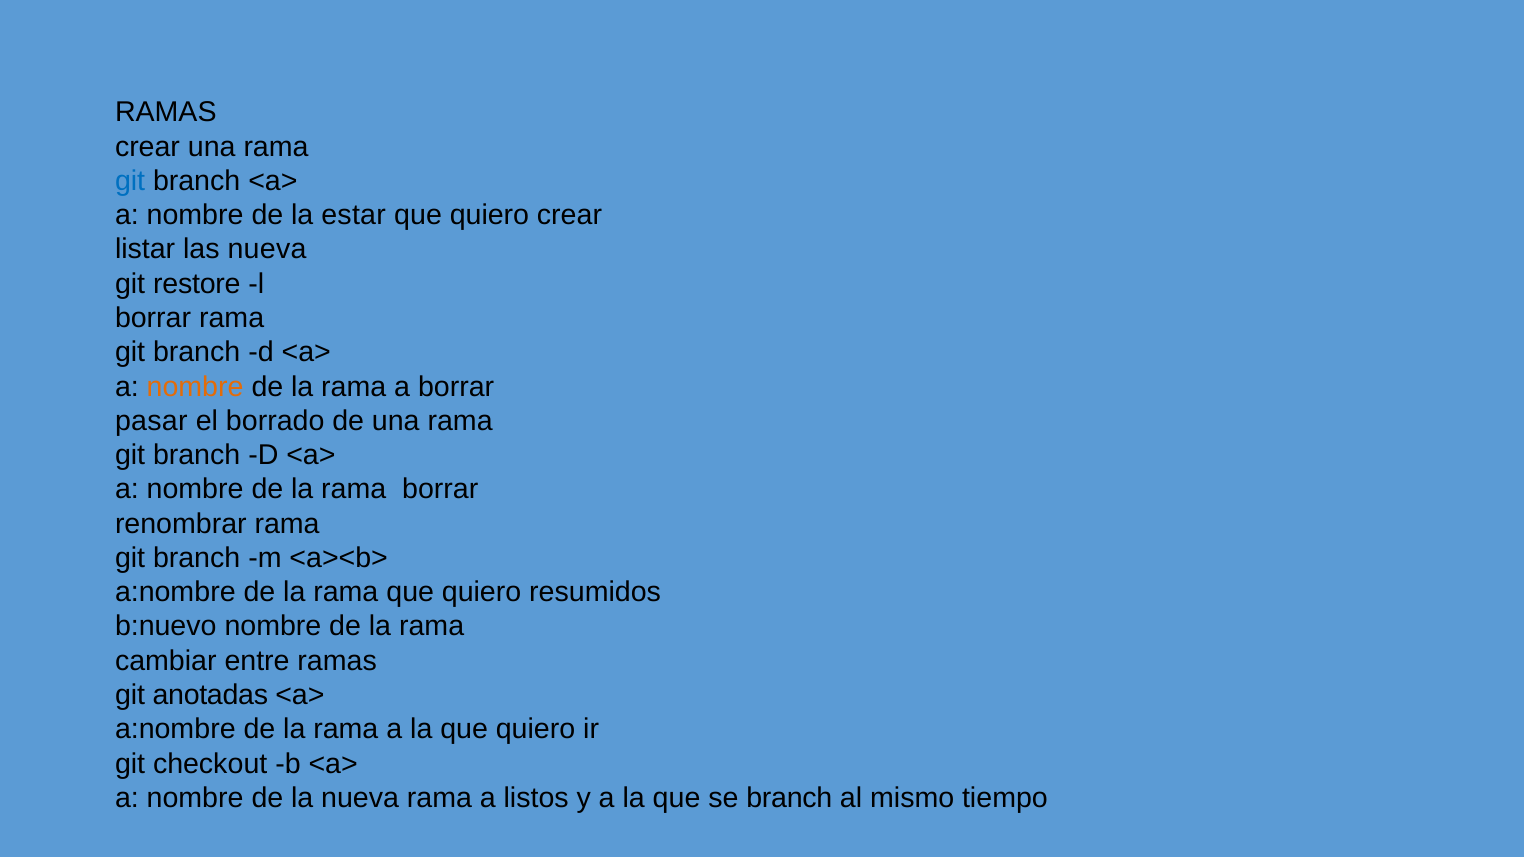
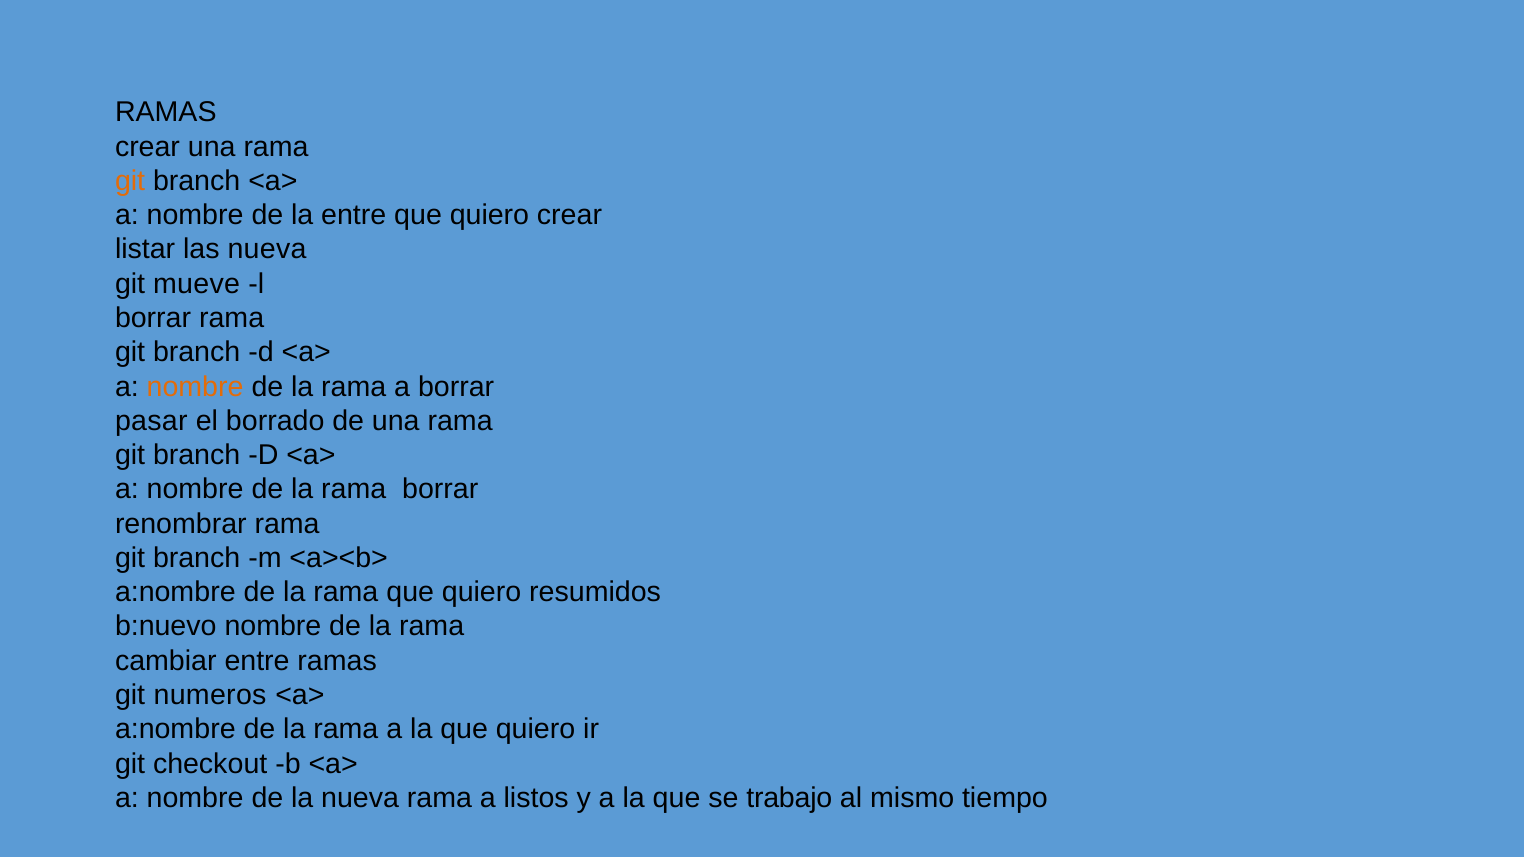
git at (130, 181) colour: blue -> orange
la estar: estar -> entre
restore: restore -> mueve
anotadas: anotadas -> numeros
se branch: branch -> trabajo
